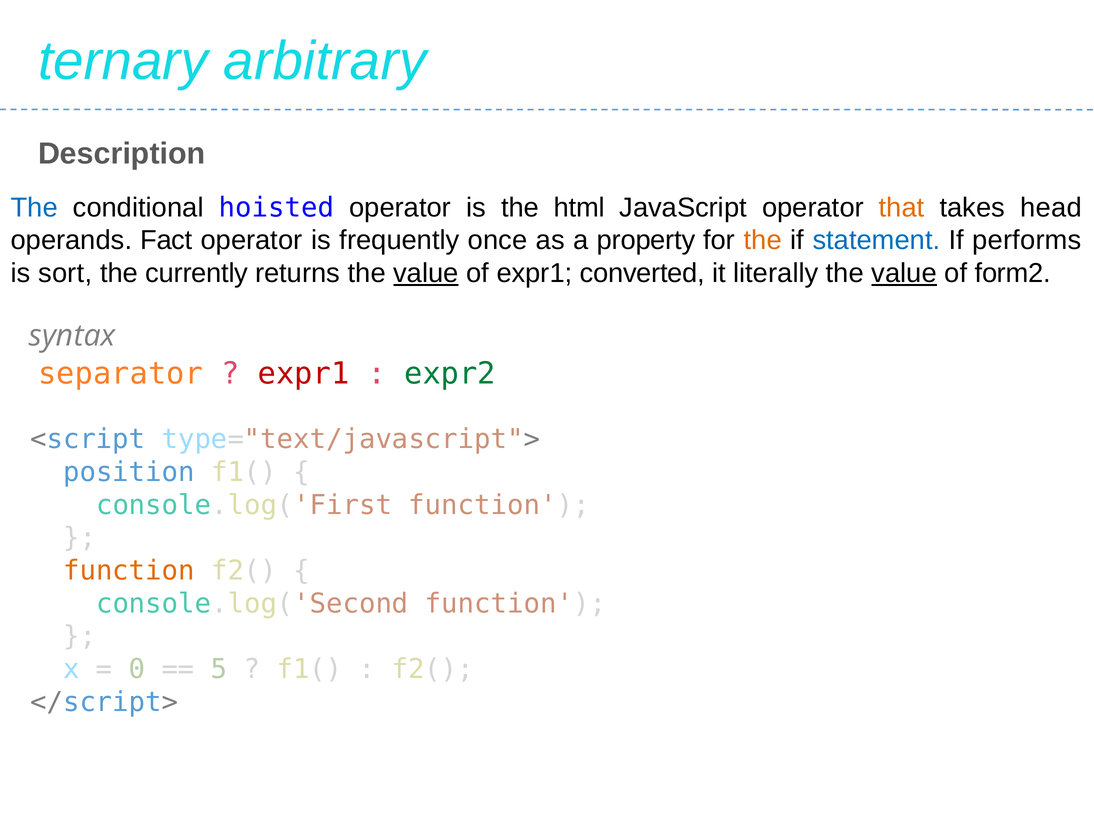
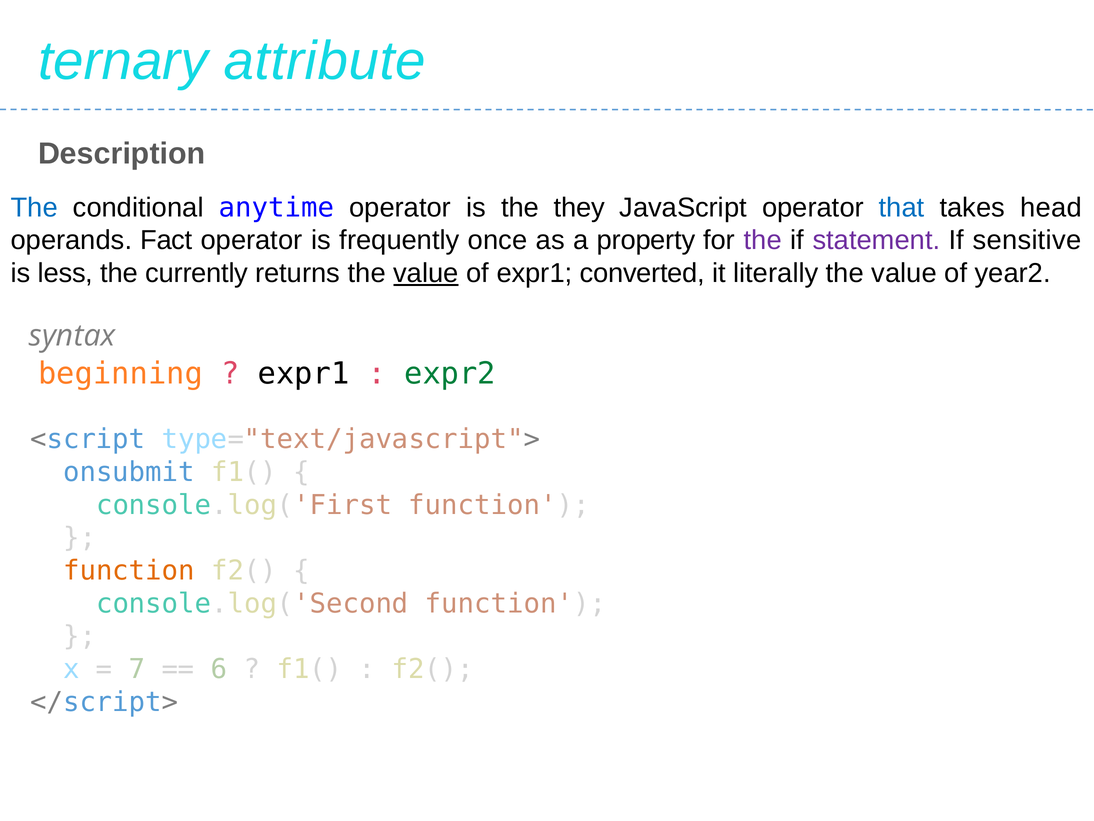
arbitrary: arbitrary -> attribute
hoisted: hoisted -> anytime
html: html -> they
that colour: orange -> blue
the at (763, 240) colour: orange -> purple
statement colour: blue -> purple
performs: performs -> sensitive
sort: sort -> less
value at (904, 273) underline: present -> none
form2: form2 -> year2
separator: separator -> beginning
expr1 at (304, 374) colour: red -> black
position: position -> onsubmit
0: 0 -> 7
5: 5 -> 6
